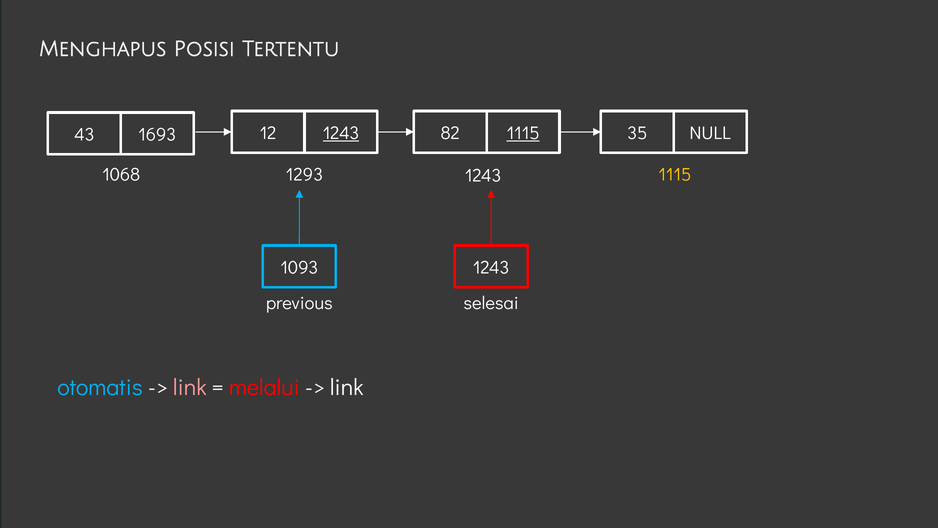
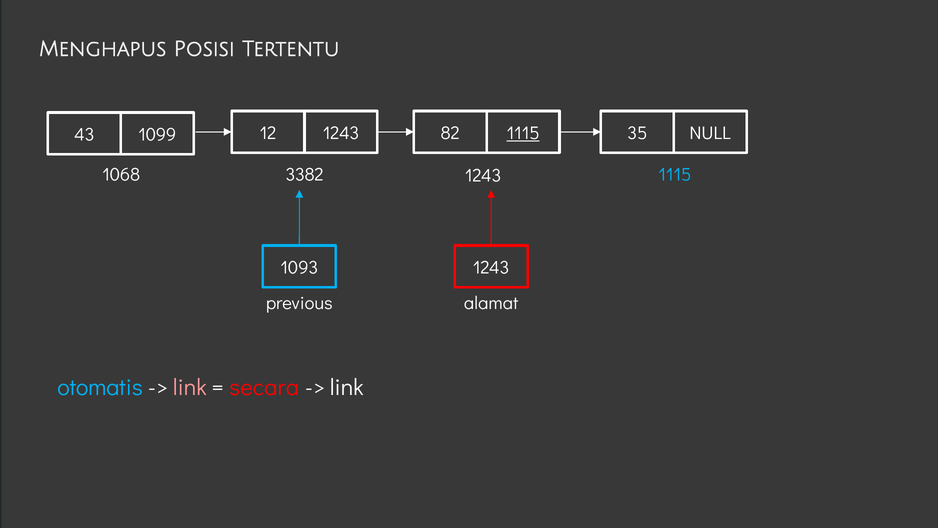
1243 at (341, 133) underline: present -> none
1693: 1693 -> 1099
1115 at (675, 174) colour: yellow -> light blue
1293: 1293 -> 3382
selesai: selesai -> alamat
melalui: melalui -> secara
